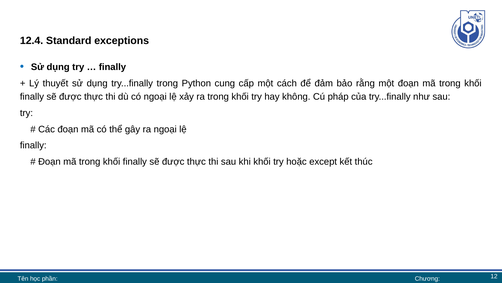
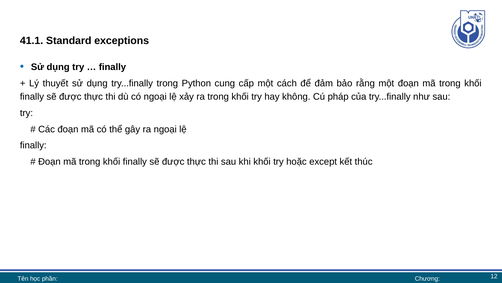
12.4: 12.4 -> 41.1
